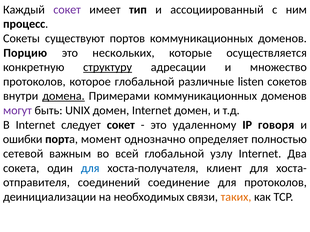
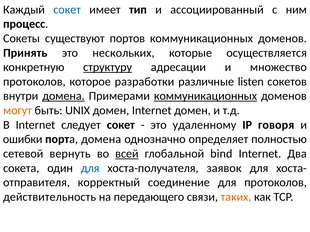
сокет at (67, 10) colour: purple -> blue
Порцию: Порцию -> Принять
которое глобальной: глобальной -> разработки
коммуникационных at (206, 96) underline: none -> present
могут colour: purple -> orange
порта момент: момент -> домена
важным: важным -> вернуть
всей underline: none -> present
узлу: узлу -> bind
клиент: клиент -> заявок
соединений: соединений -> корректный
деинициализации: деинициализации -> действительность
необходимых: необходимых -> передающего
